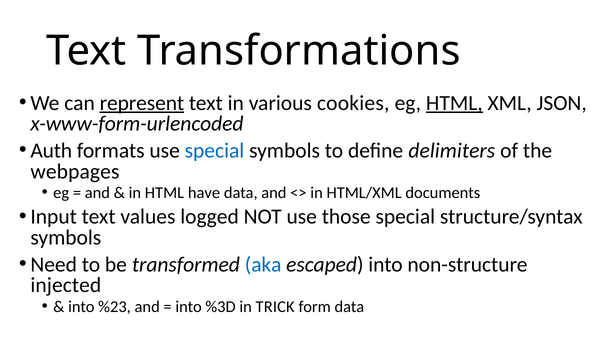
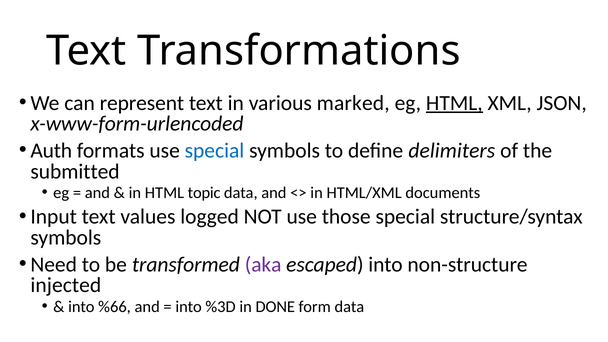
represent underline: present -> none
cookies: cookies -> marked
webpages: webpages -> submitted
have: have -> topic
aka colour: blue -> purple
%23: %23 -> %66
TRICK: TRICK -> DONE
